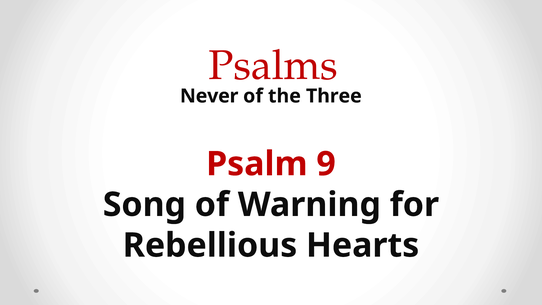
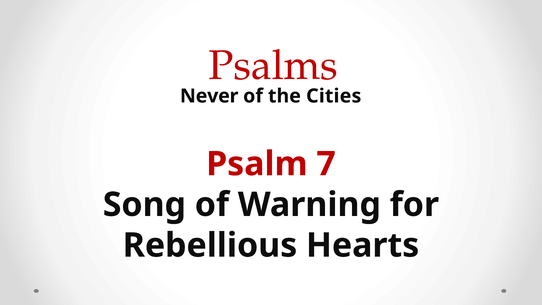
Three: Three -> Cities
9: 9 -> 7
